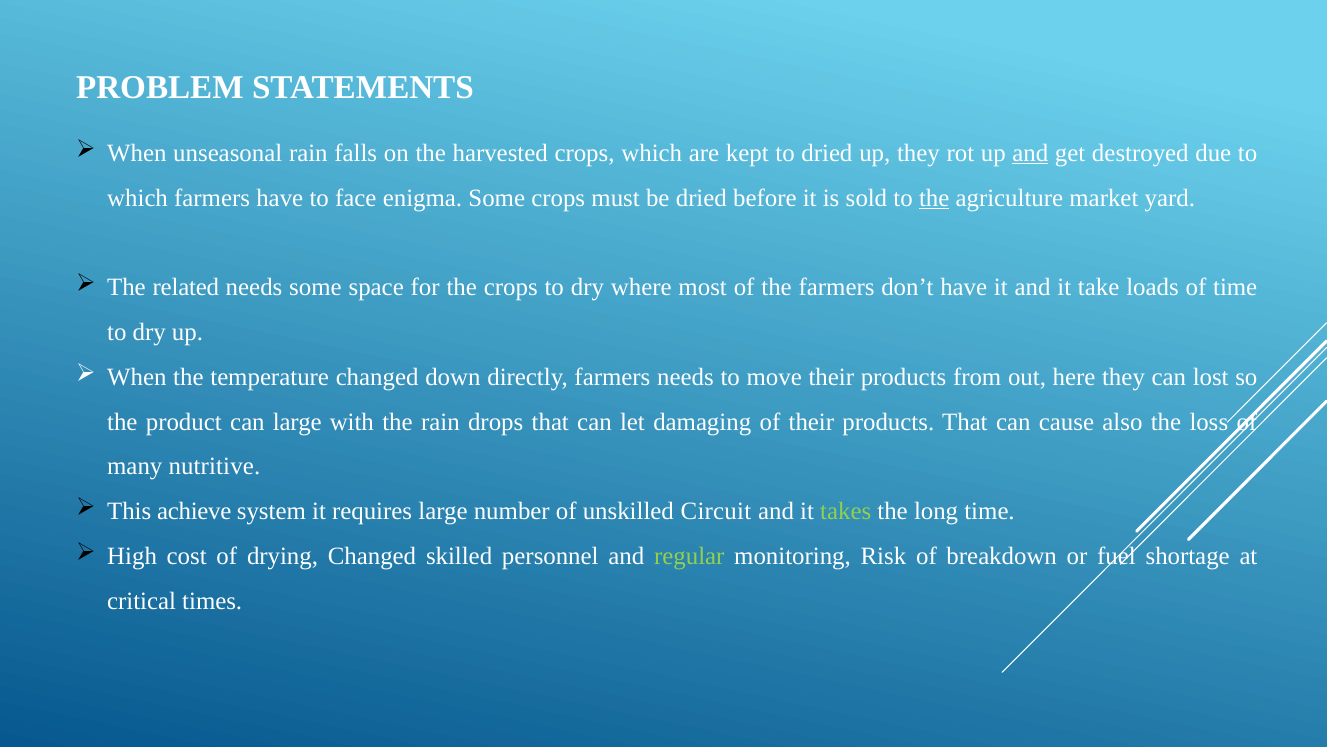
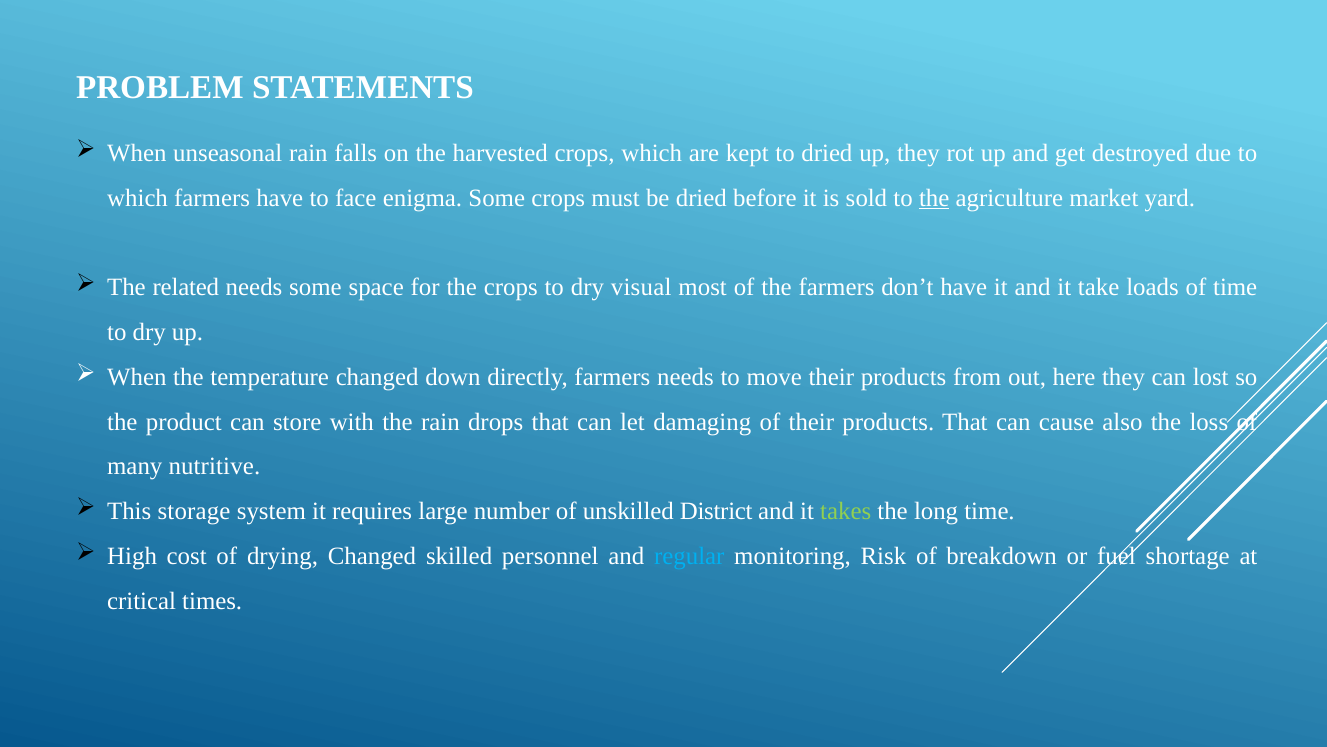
and at (1030, 153) underline: present -> none
where: where -> visual
can large: large -> store
achieve: achieve -> storage
Circuit: Circuit -> District
regular colour: light green -> light blue
